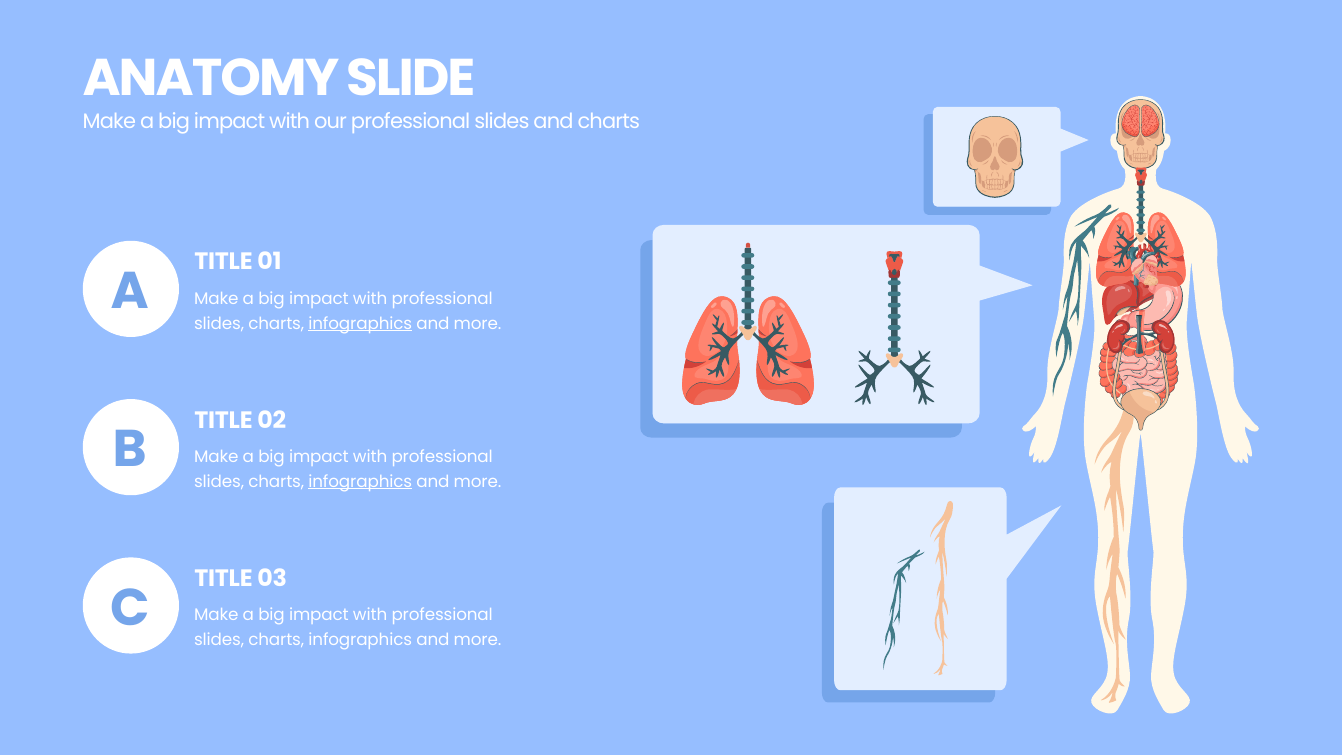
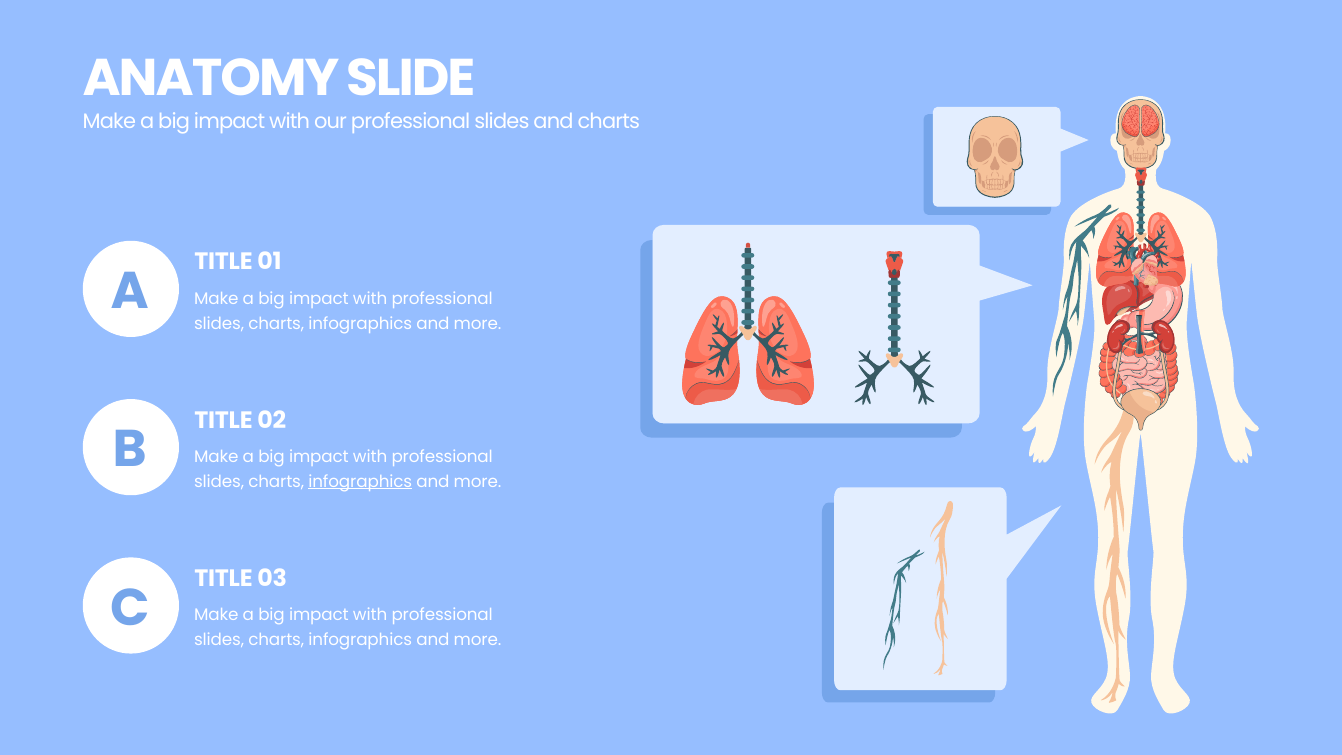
infographics at (360, 324) underline: present -> none
